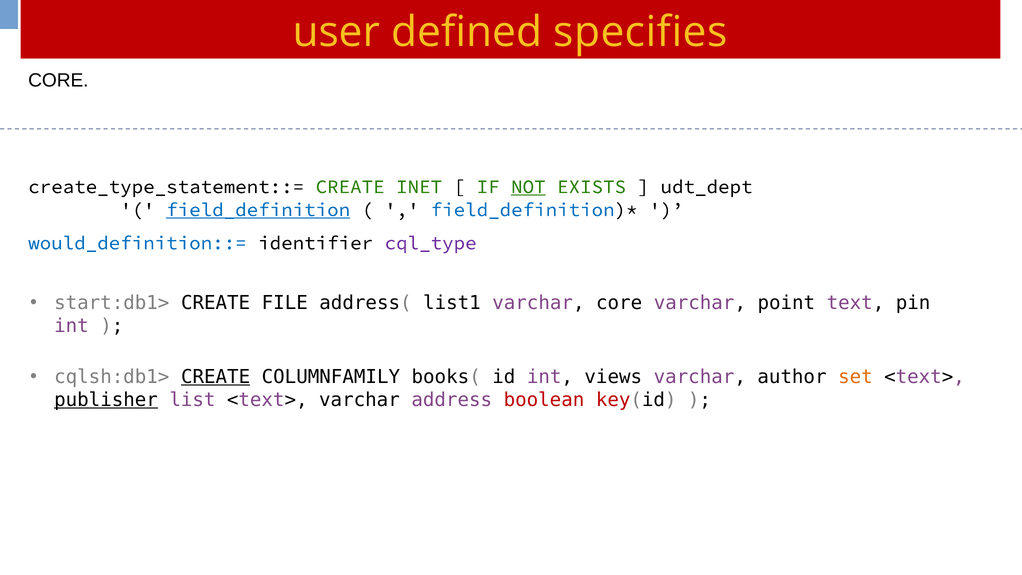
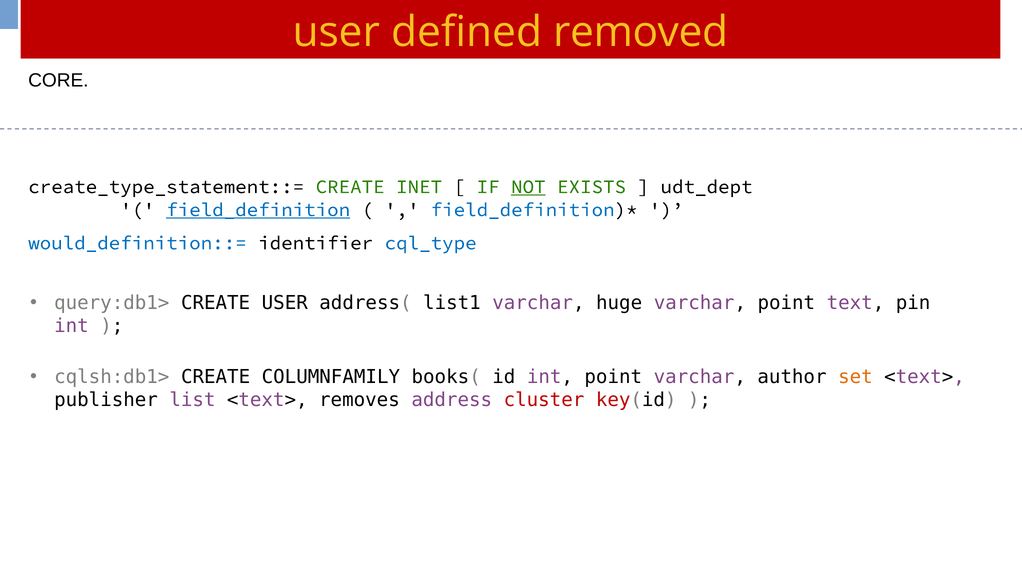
specifies: specifies -> removed
cql_type colour: purple -> blue
start:db1>: start:db1> -> query:db1>
CREATE FILE: FILE -> USER
varchar core: core -> huge
CREATE at (216, 377) underline: present -> none
int views: views -> point
publisher underline: present -> none
<text> varchar: varchar -> removes
boolean: boolean -> cluster
